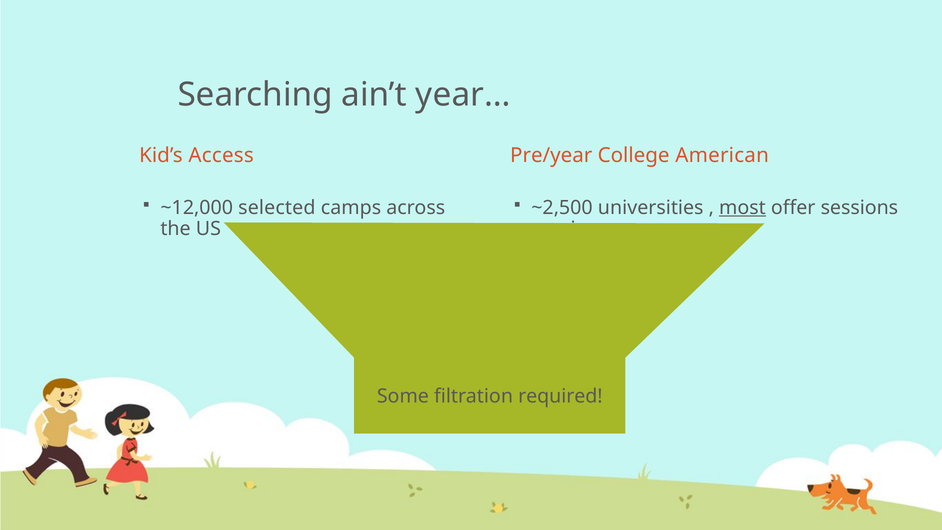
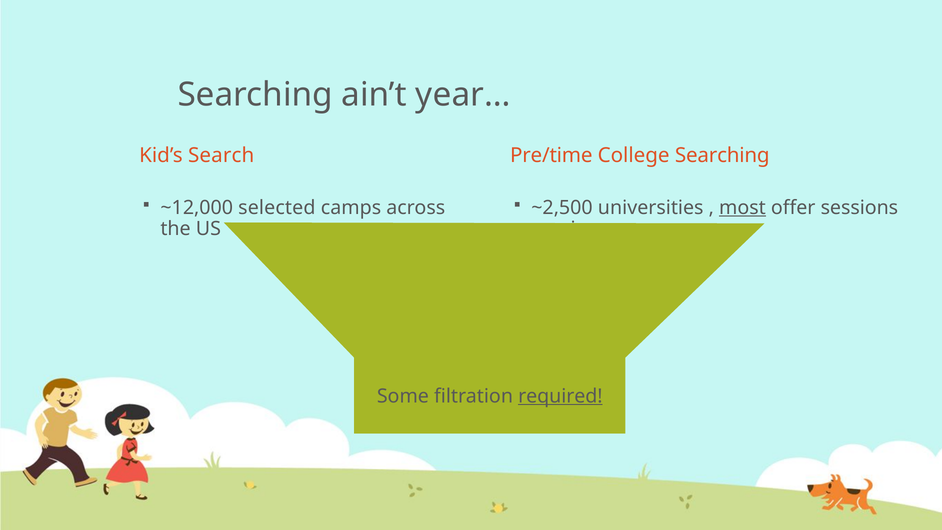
Access: Access -> Search
Pre/year: Pre/year -> Pre/time
College American: American -> Searching
required underline: none -> present
